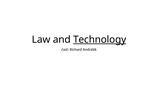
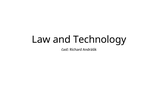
Technology underline: present -> none
